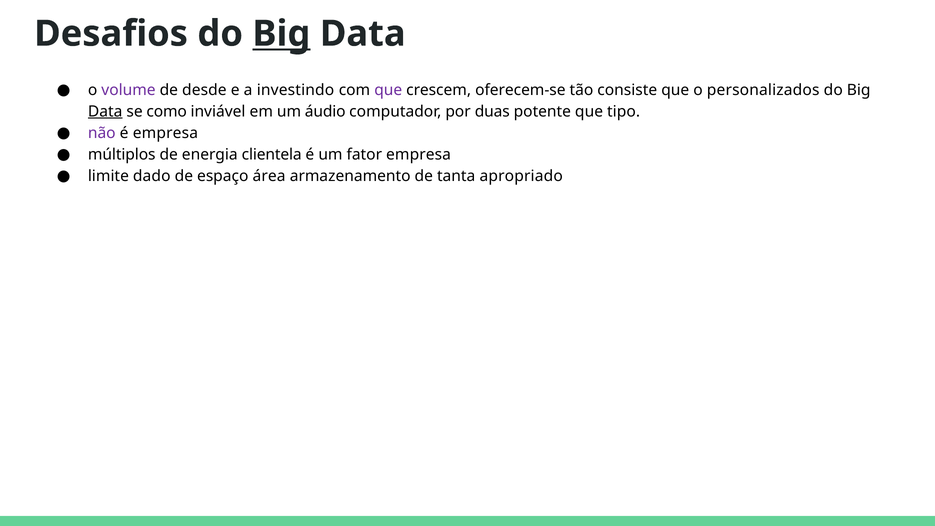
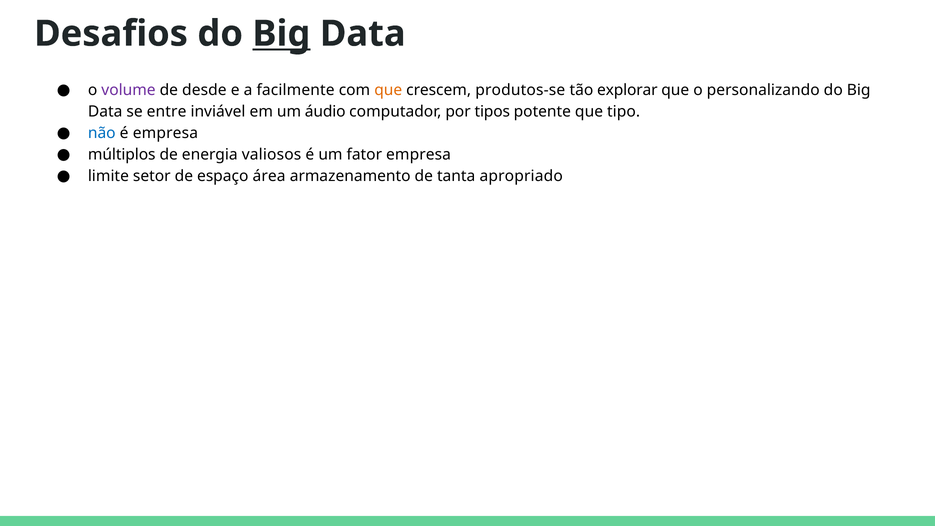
investindo: investindo -> facilmente
que at (388, 90) colour: purple -> orange
oferecem-se: oferecem-se -> produtos-se
consiste: consiste -> explorar
personalizados: personalizados -> personalizando
Data at (105, 111) underline: present -> none
como: como -> entre
duas: duas -> tipos
não colour: purple -> blue
clientela: clientela -> valiosos
dado: dado -> setor
